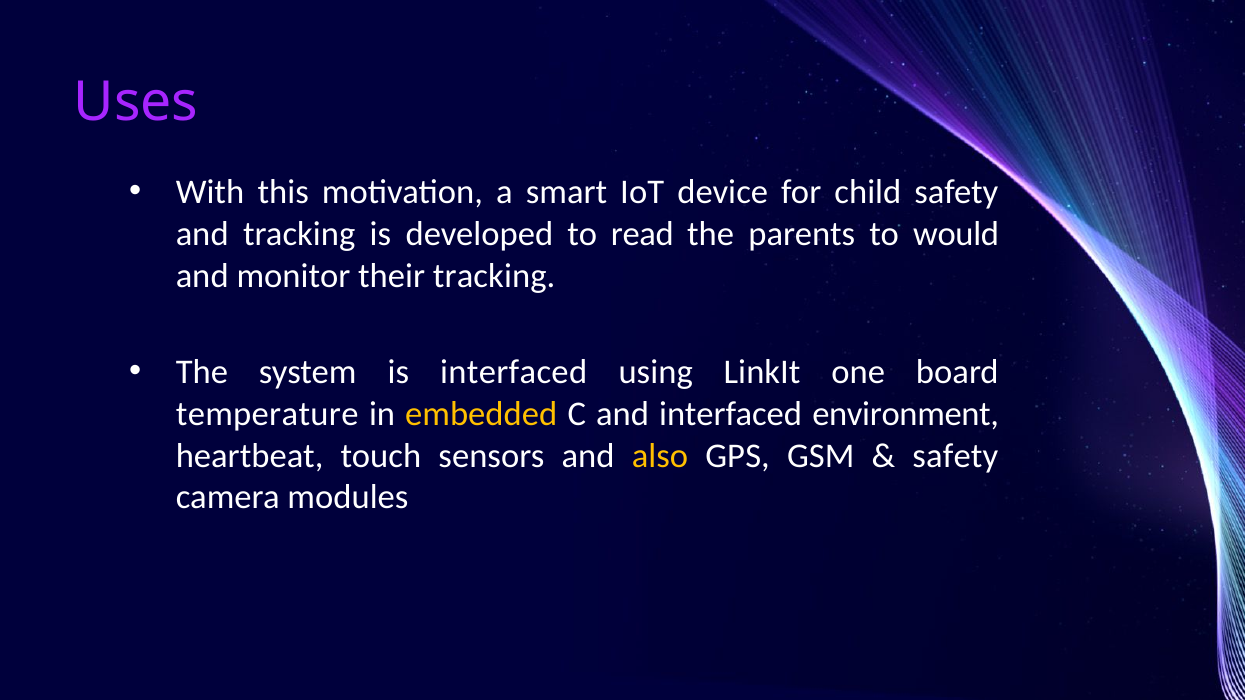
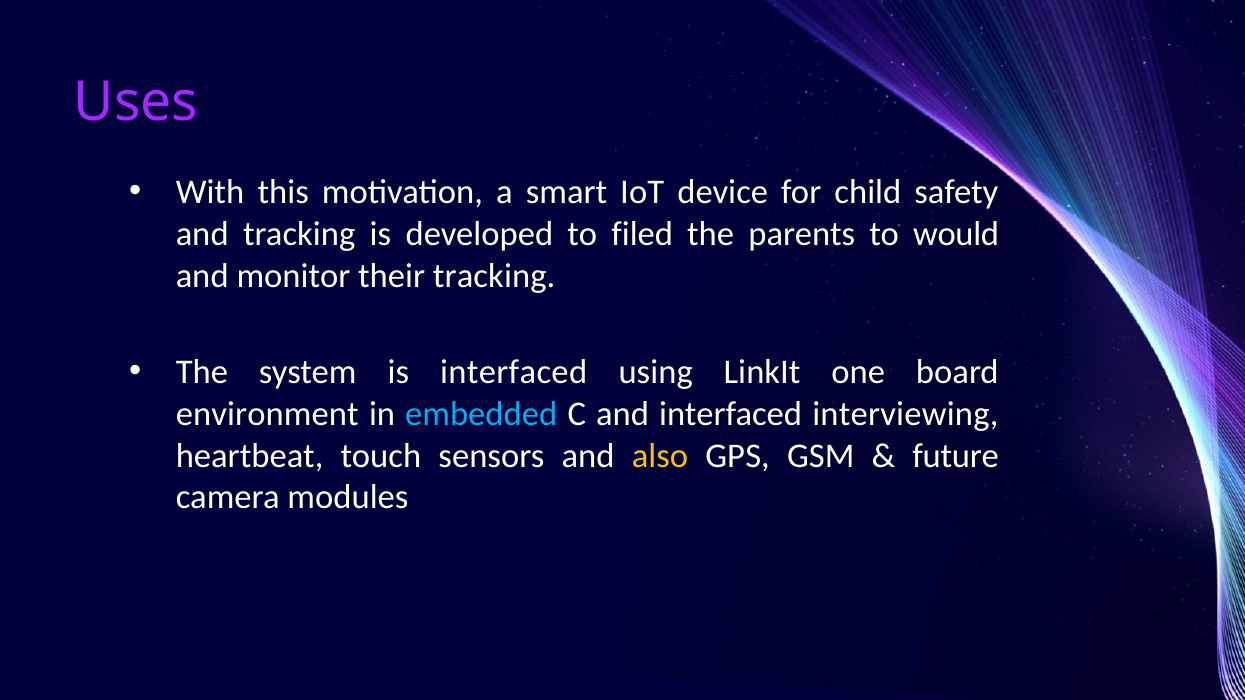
read: read -> filed
temperature: temperature -> environment
embedded colour: yellow -> light blue
environment: environment -> interviewing
safety at (955, 456): safety -> future
